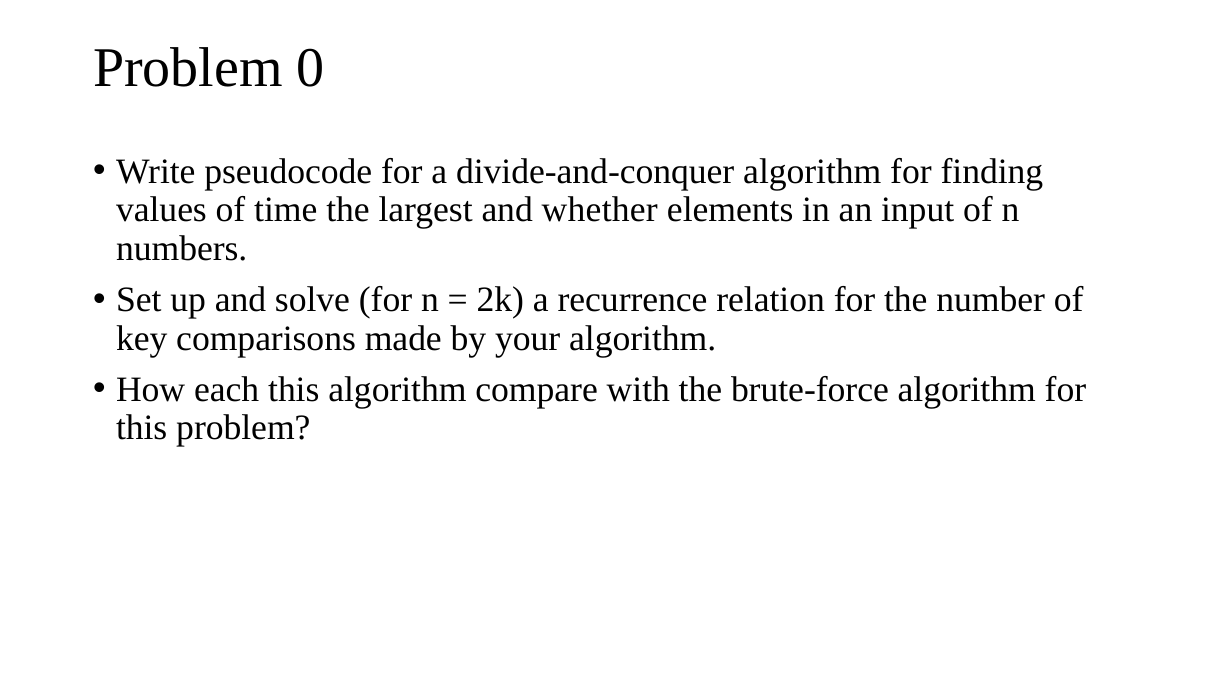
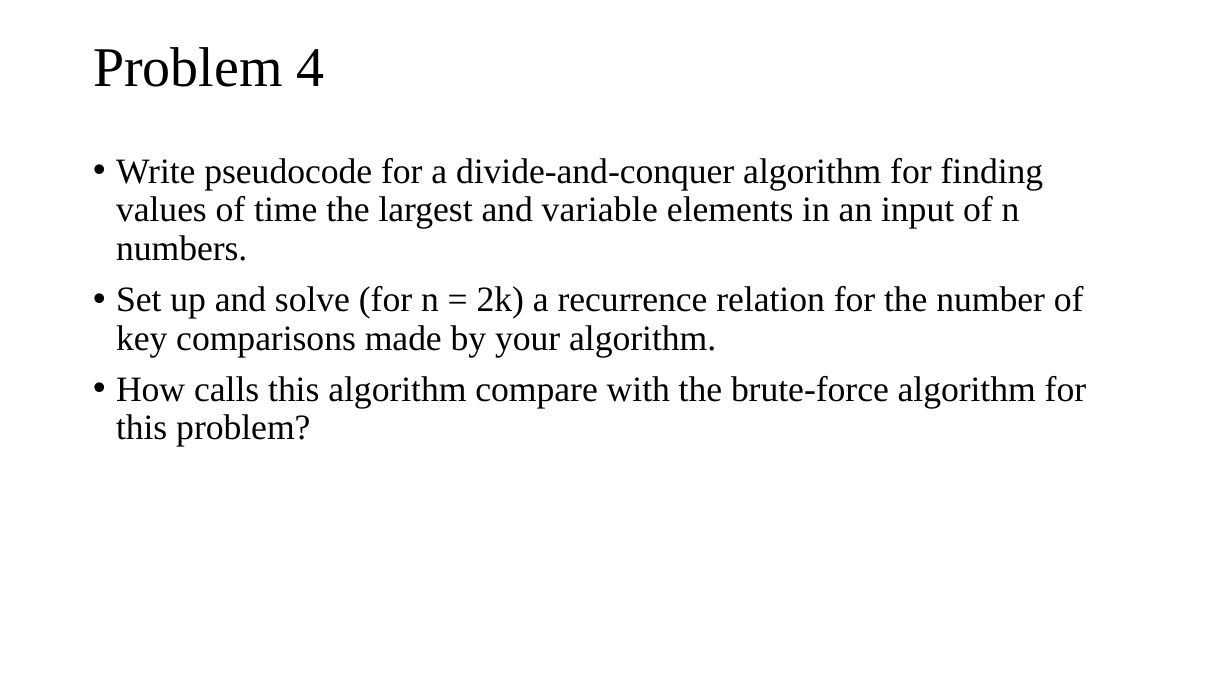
0: 0 -> 4
whether: whether -> variable
each: each -> calls
